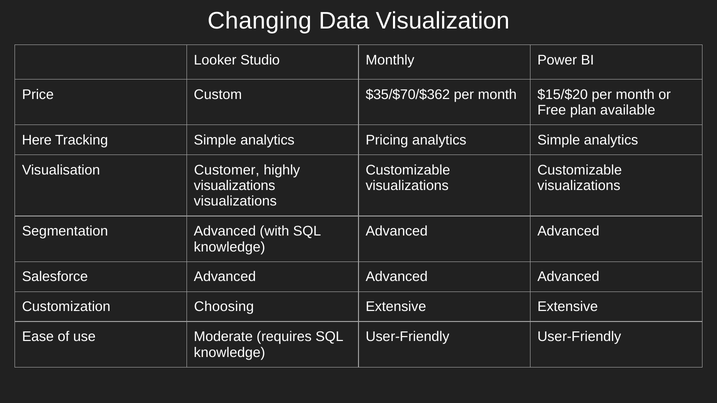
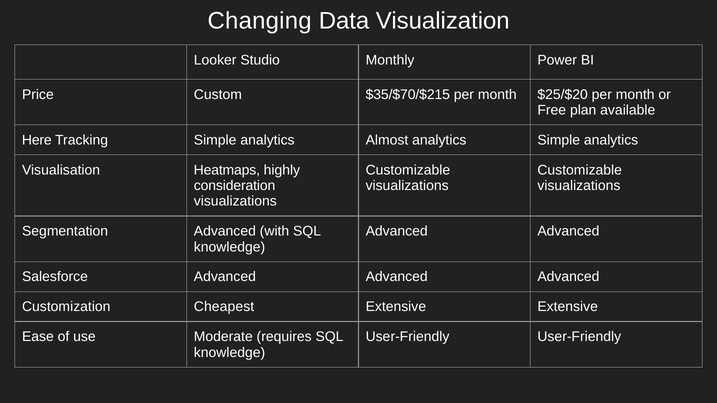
$35/$70/$362: $35/$70/$362 -> $35/$70/$215
$15/$20: $15/$20 -> $25/$20
Pricing: Pricing -> Almost
Customer: Customer -> Heatmaps
visualizations at (235, 186): visualizations -> consideration
Choosing: Choosing -> Cheapest
